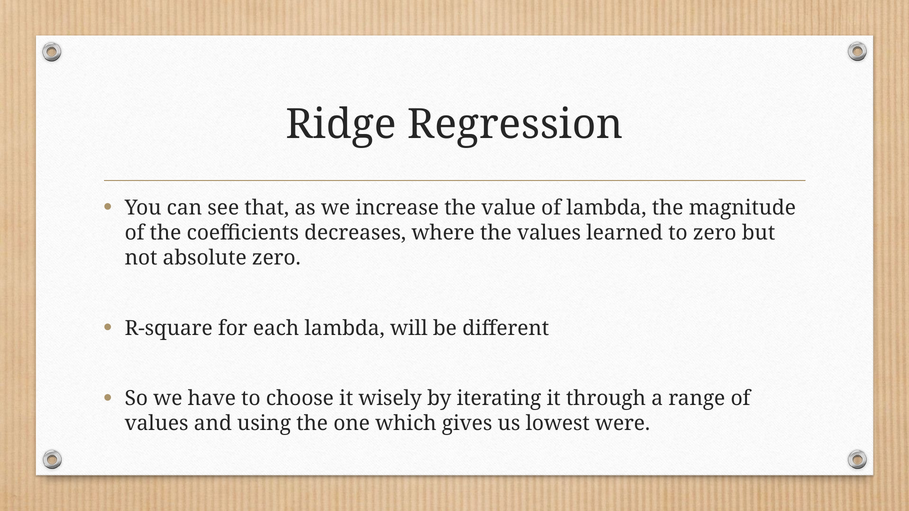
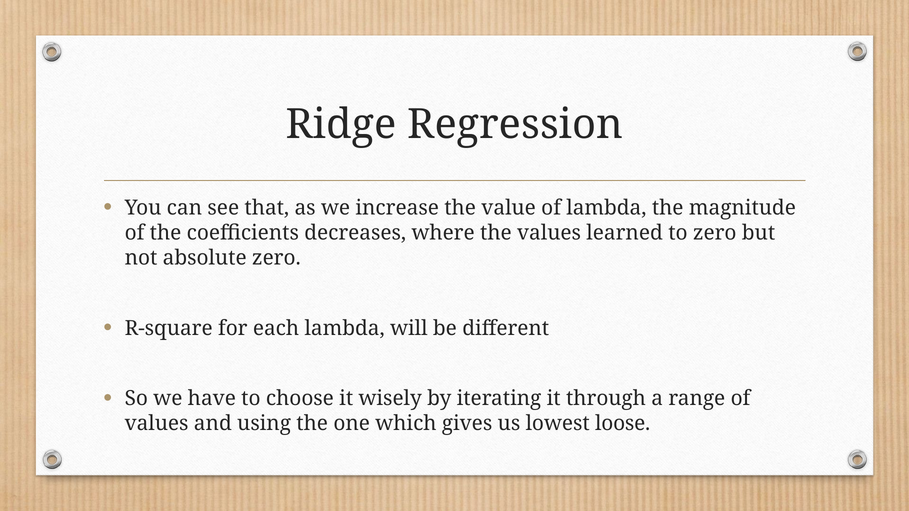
were: were -> loose
